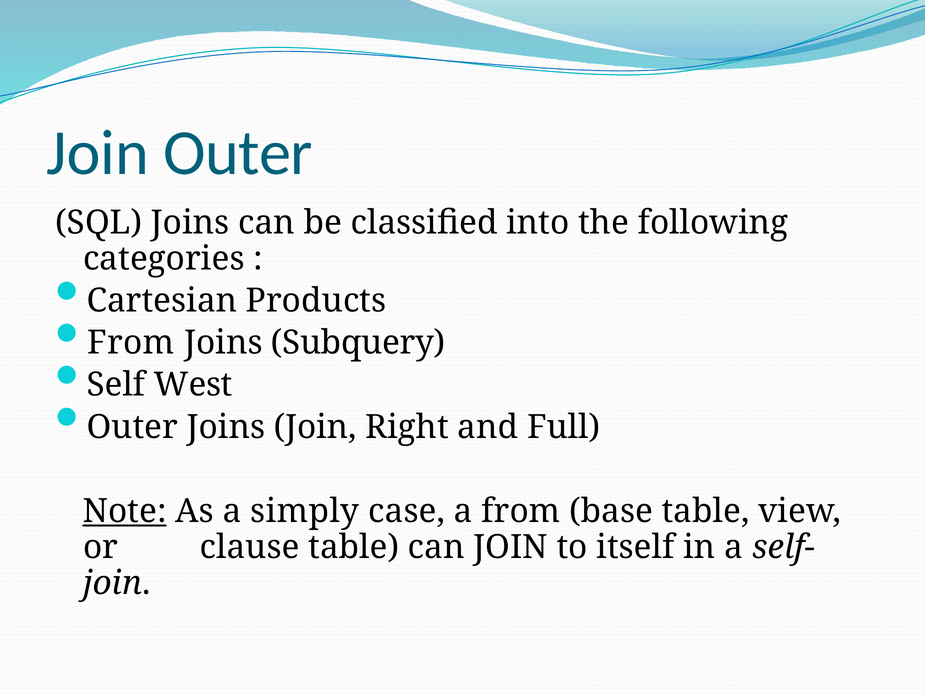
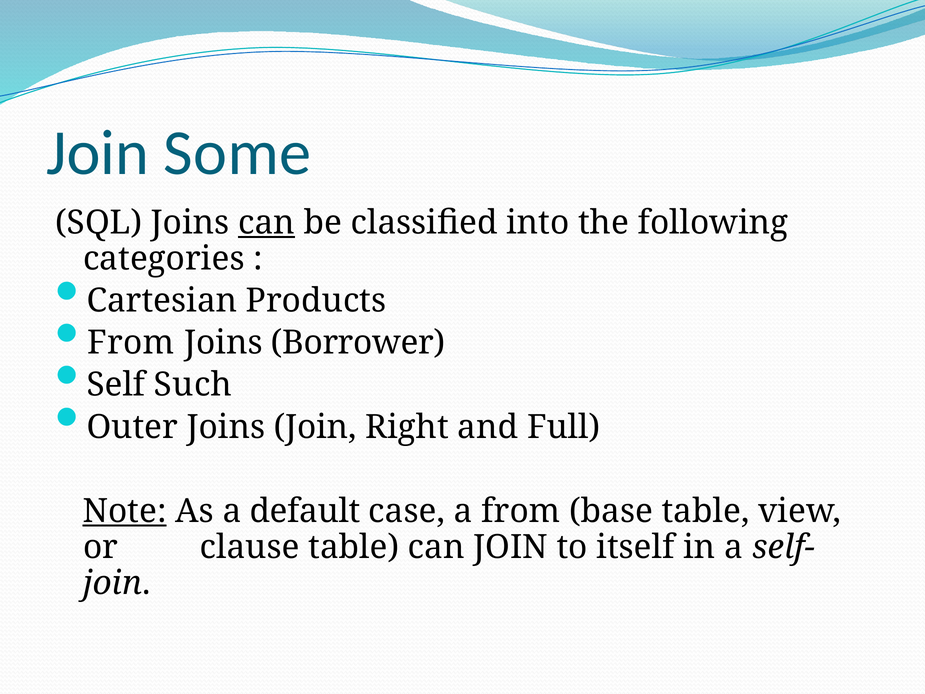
Join Outer: Outer -> Some
can at (267, 223) underline: none -> present
Subquery: Subquery -> Borrower
West: West -> Such
simply: simply -> default
